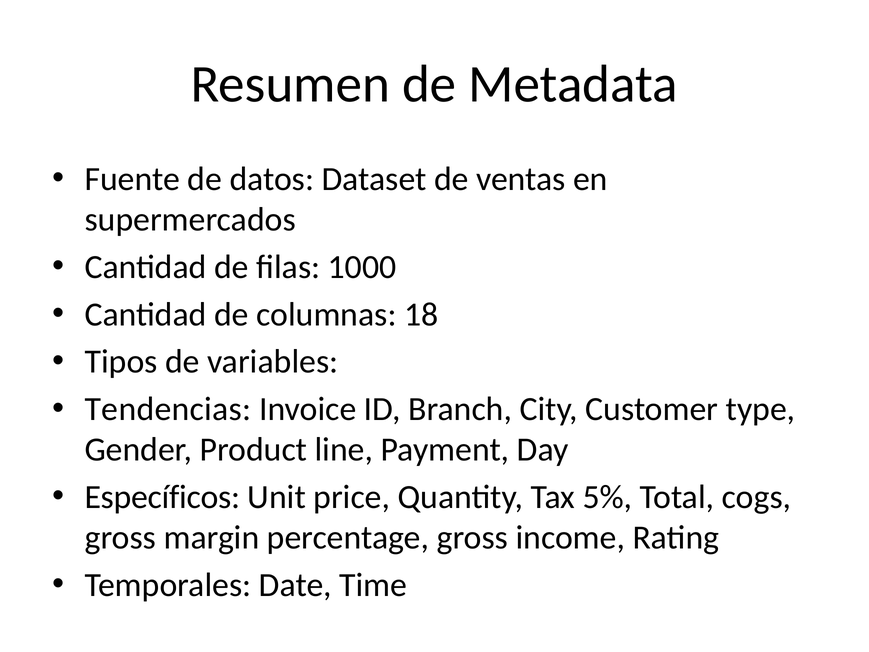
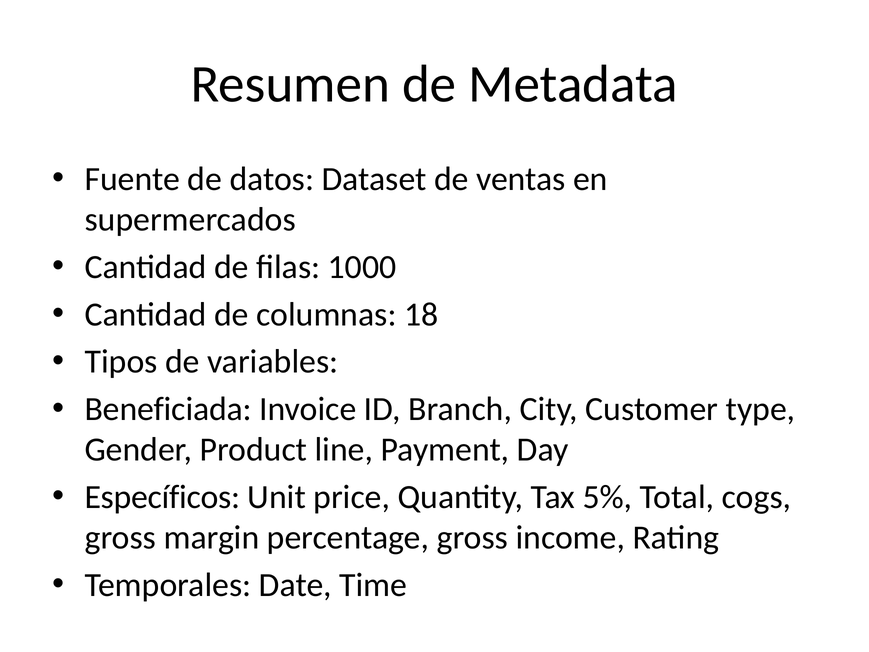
Tendencias: Tendencias -> Beneficiada
